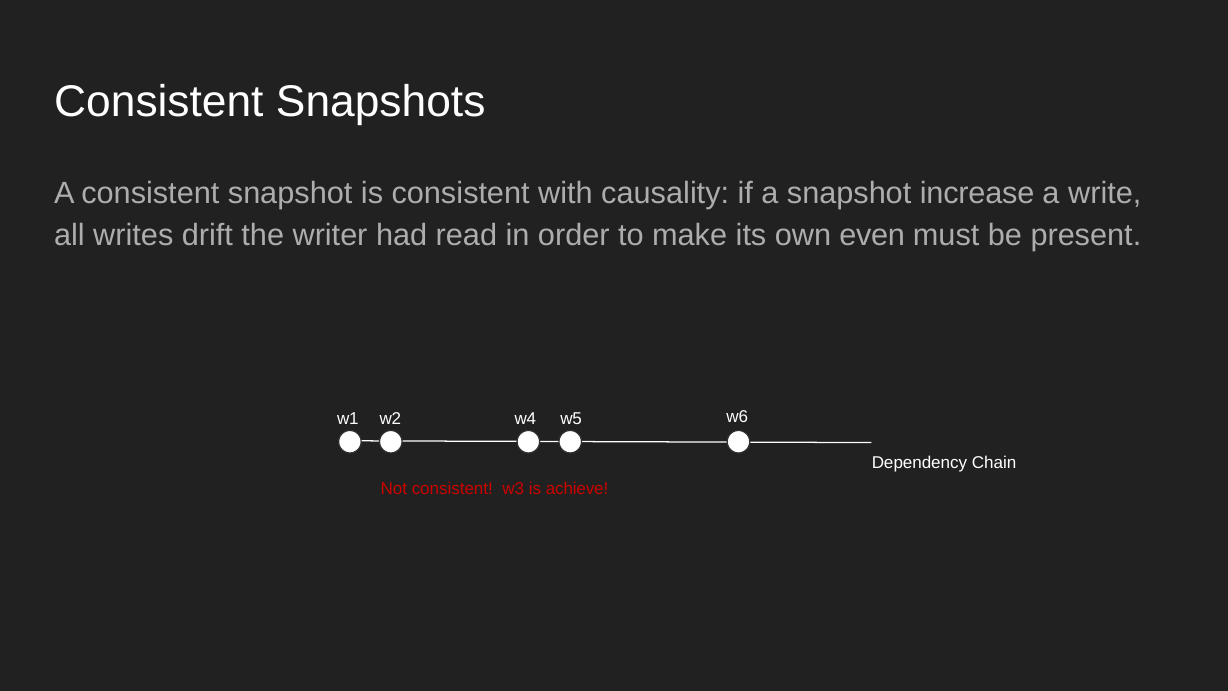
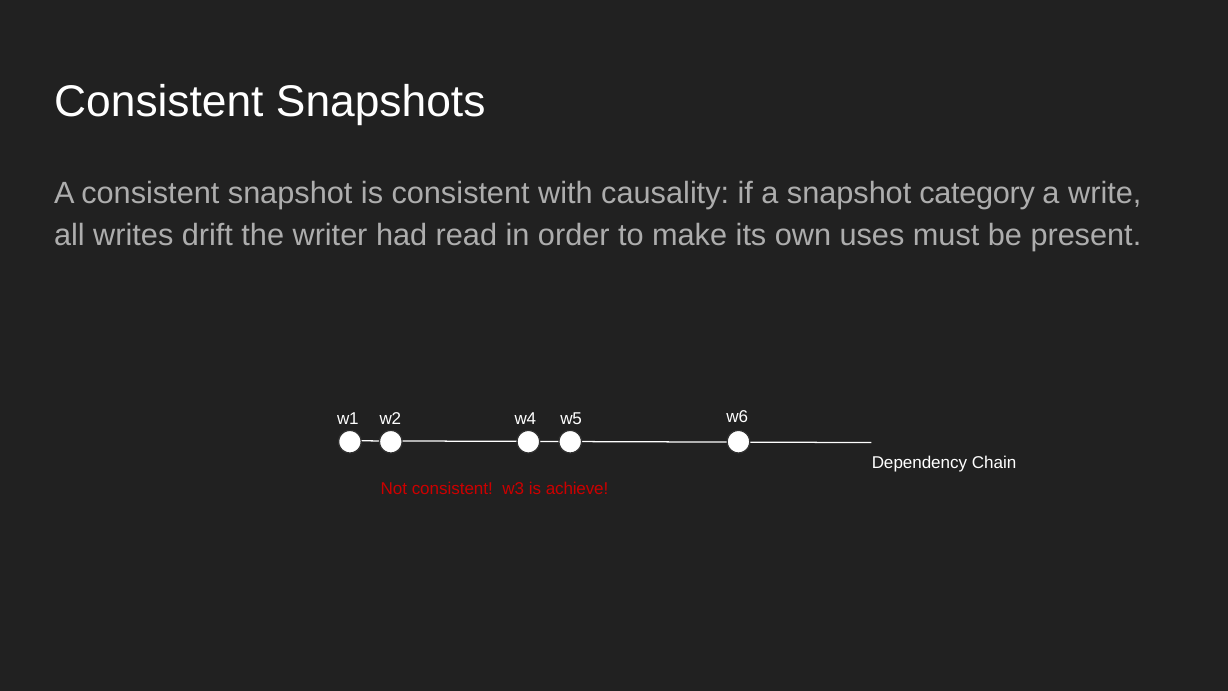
increase: increase -> category
even: even -> uses
